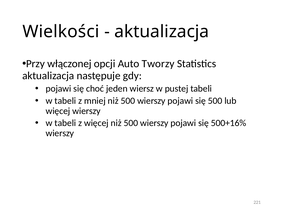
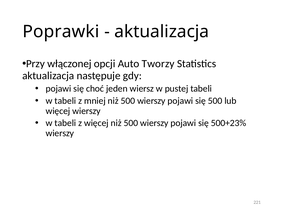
Wielkości: Wielkości -> Poprawki
500+16%: 500+16% -> 500+23%
